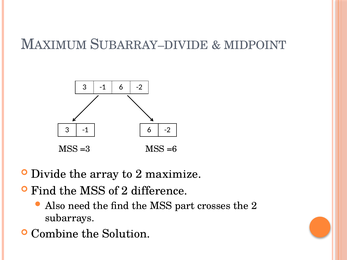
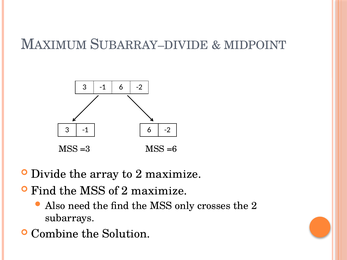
of 2 difference: difference -> maximize
part: part -> only
